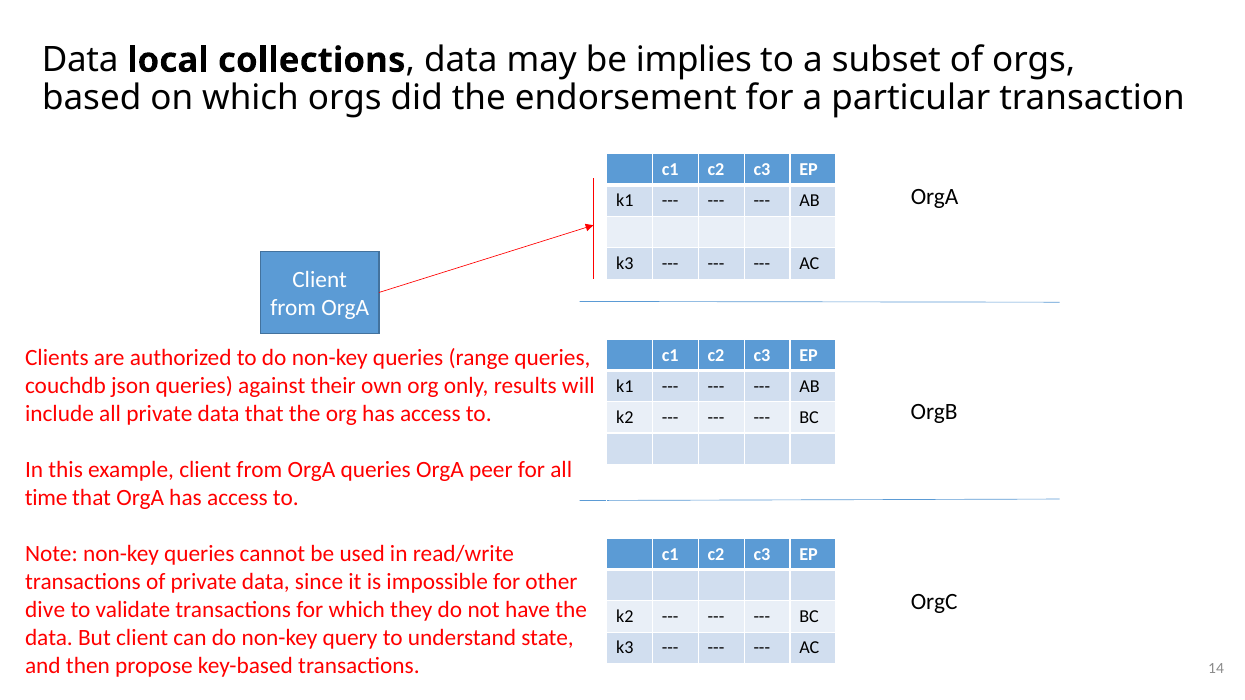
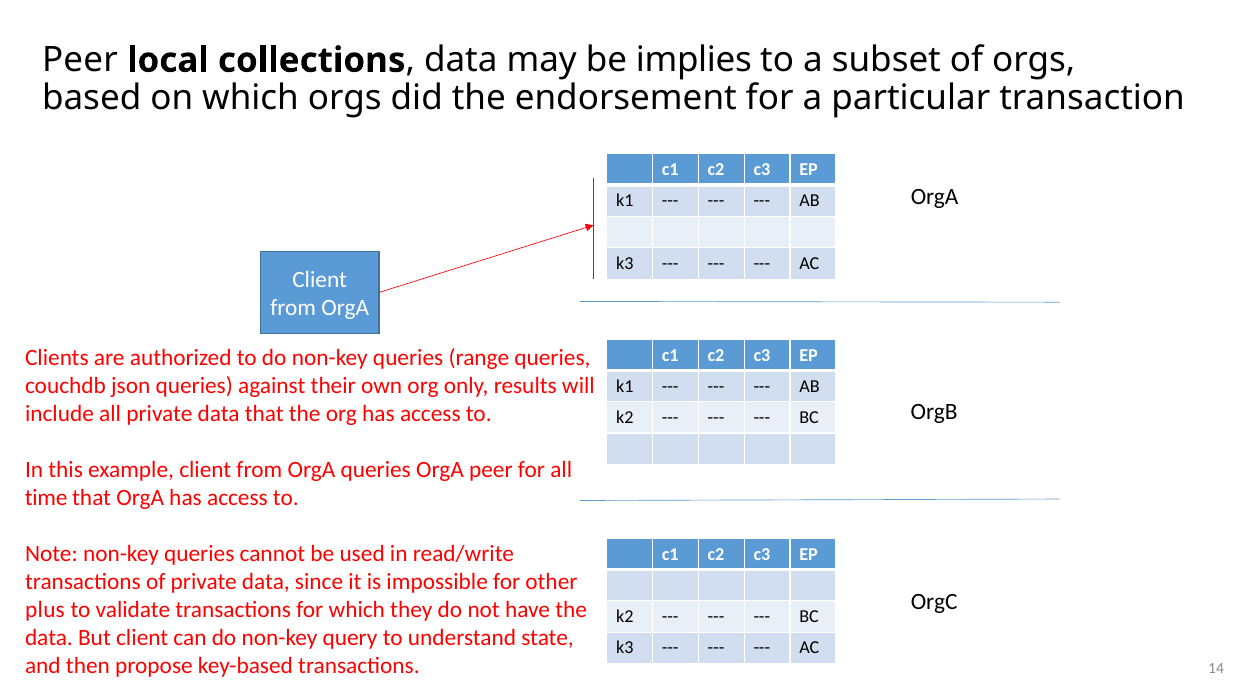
Data at (80, 60): Data -> Peer
dive: dive -> plus
